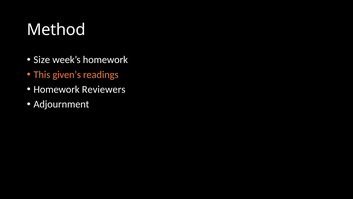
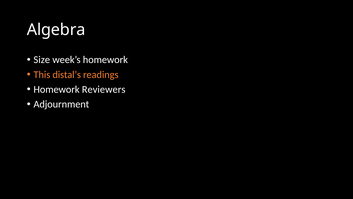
Method: Method -> Algebra
given’s: given’s -> distal’s
